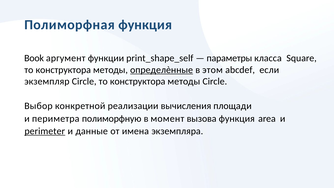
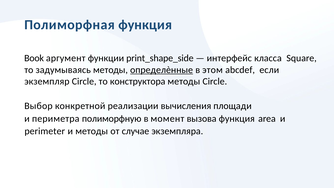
print_shape_self: print_shape_self -> print_shape_side
параметры: параметры -> интерфейс
конструктора at (63, 70): конструктора -> задумываясь
perimeter underline: present -> none
и данные: данные -> методы
имена: имена -> случае
